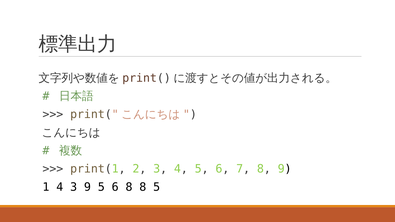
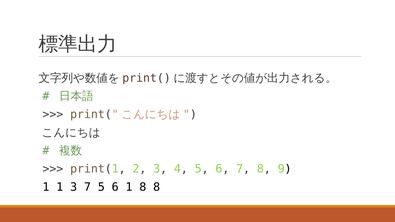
1 4: 4 -> 1
3 9: 9 -> 7
6 8: 8 -> 1
8 5: 5 -> 8
